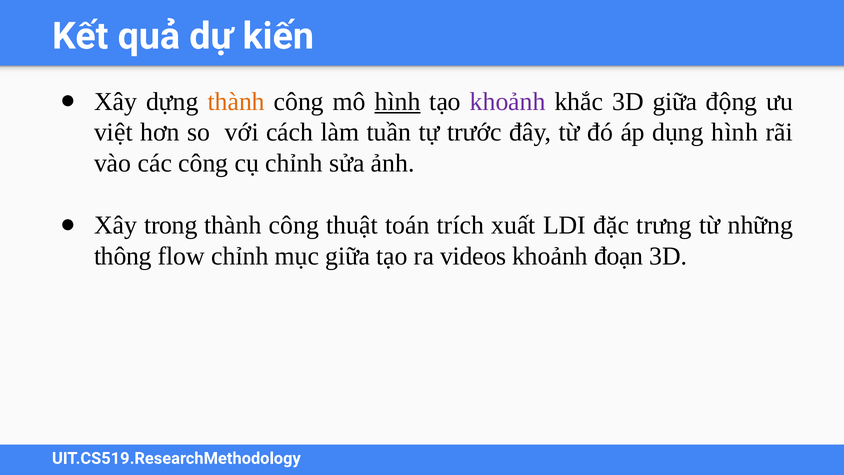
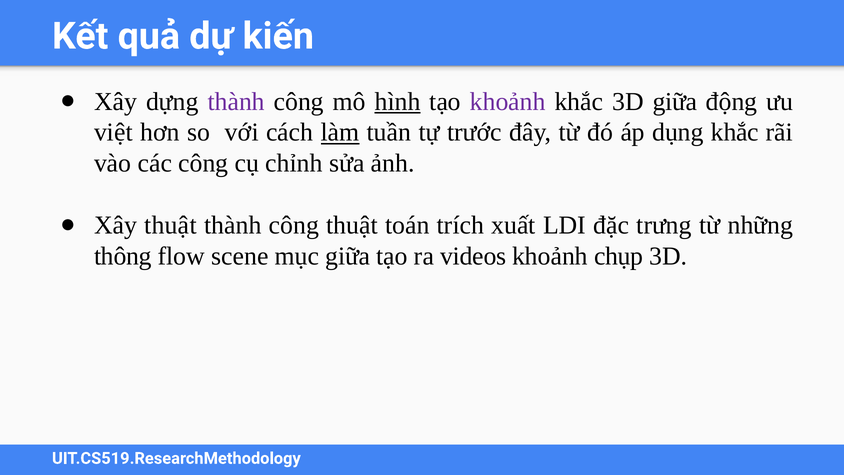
thành at (236, 101) colour: orange -> purple
làm underline: none -> present
dụng hình: hình -> khắc
Xây trong: trong -> thuật
flow chỉnh: chỉnh -> scene
đoạn: đoạn -> chụp
